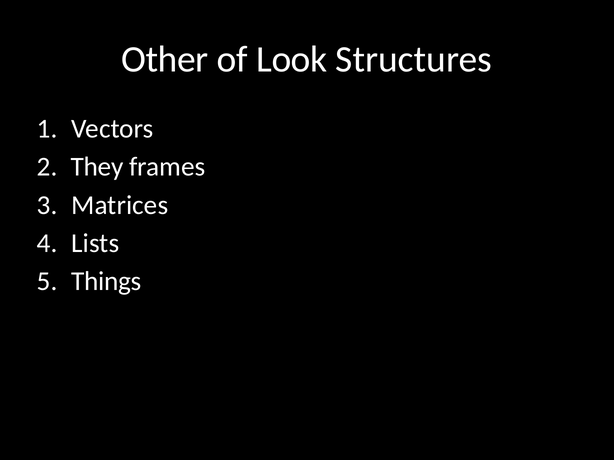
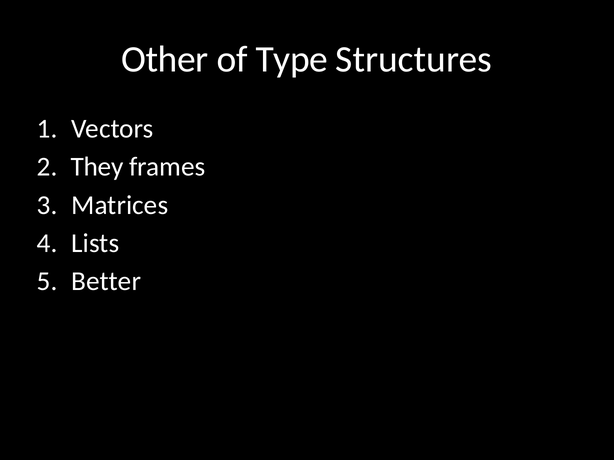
Look: Look -> Type
Things: Things -> Better
